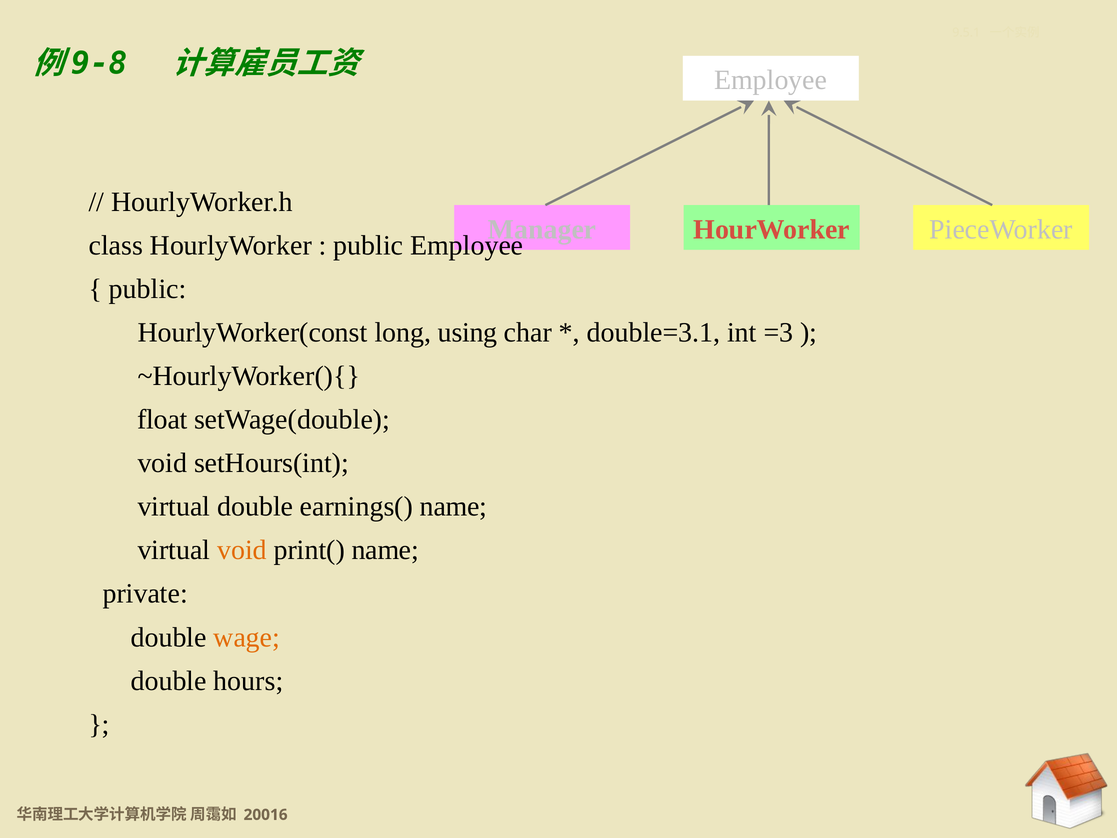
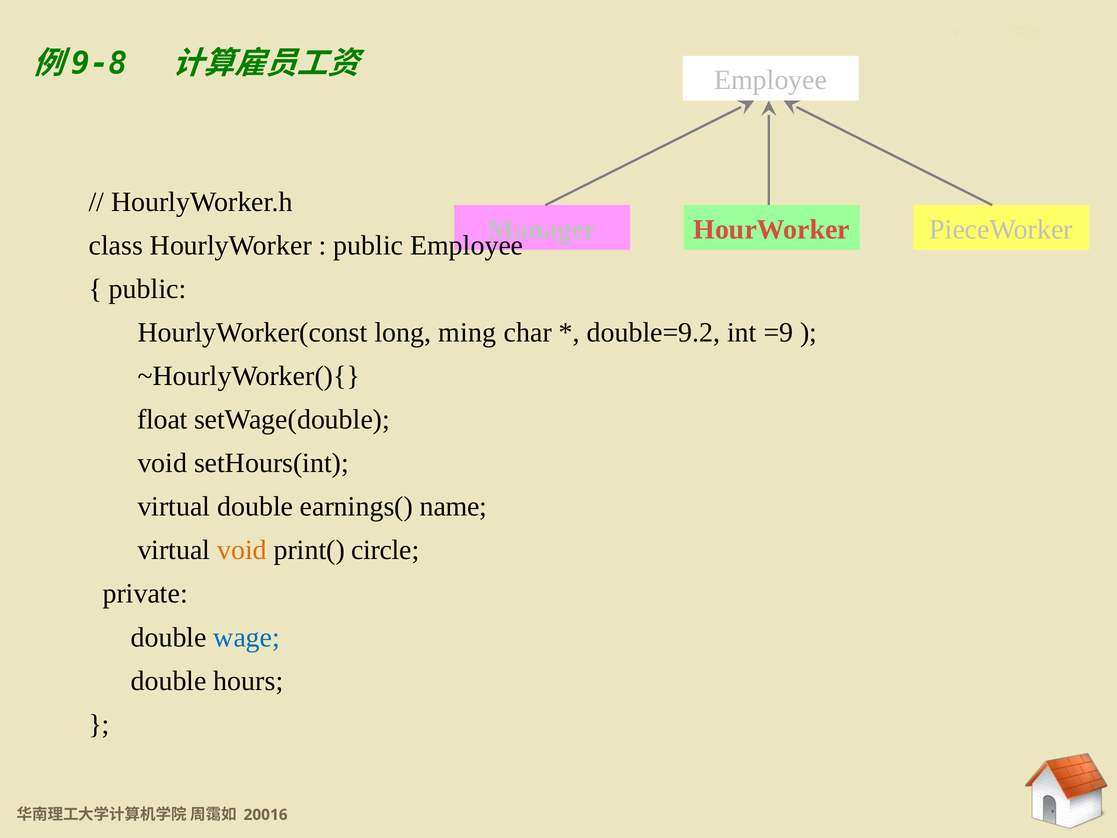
using: using -> ming
double=3.1: double=3.1 -> double=9.2
=3: =3 -> =9
print( name: name -> circle
wage colour: orange -> blue
